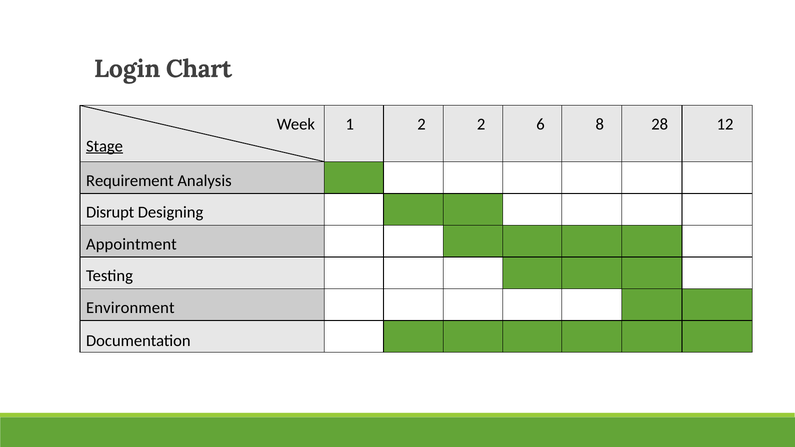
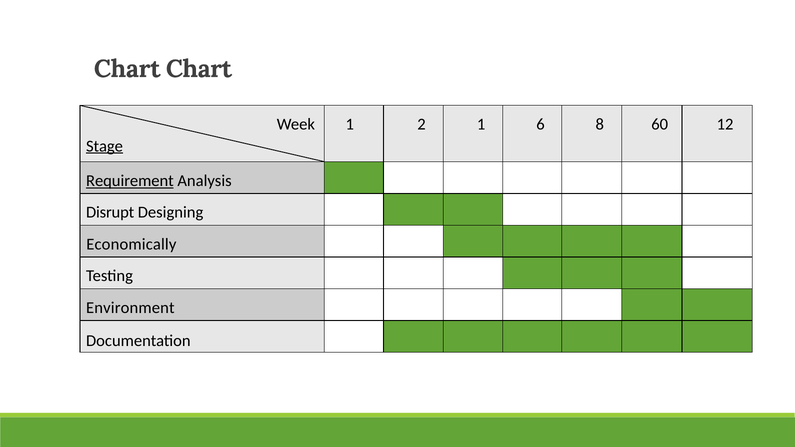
Login at (127, 69): Login -> Chart
2 2: 2 -> 1
28: 28 -> 60
Requirement underline: none -> present
Appointment: Appointment -> Economically
